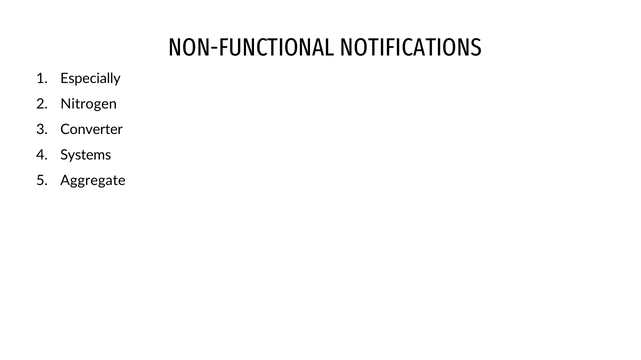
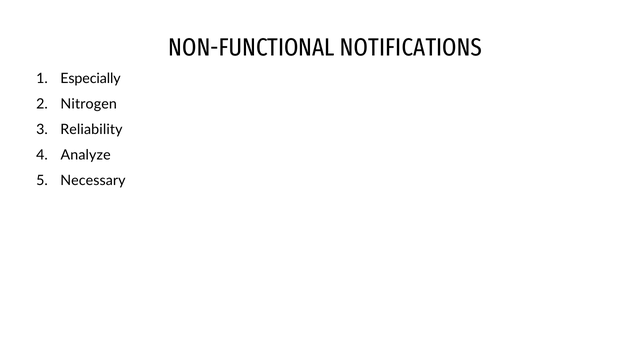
Converter: Converter -> Reliability
Systems: Systems -> Analyze
Aggregate: Aggregate -> Necessary
